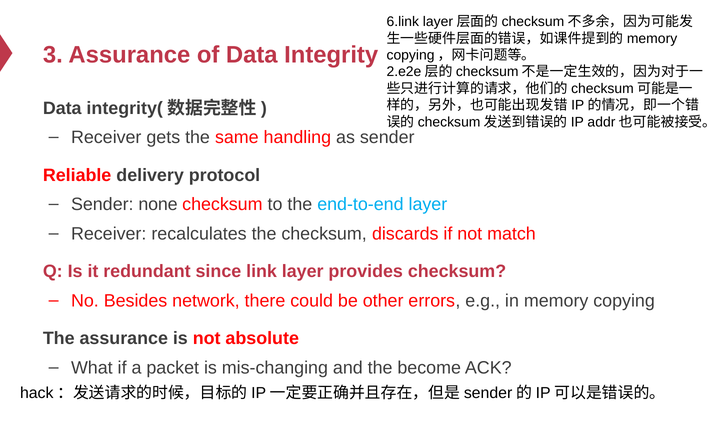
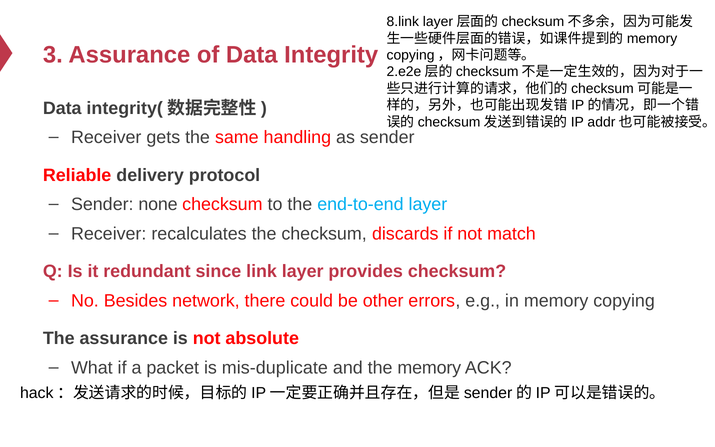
6.link: 6.link -> 8.link
mis-changing: mis-changing -> mis-duplicate
the become: become -> memory
